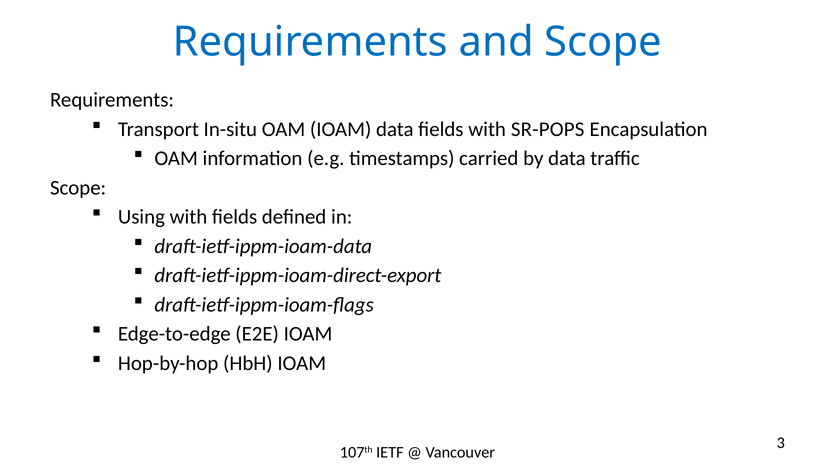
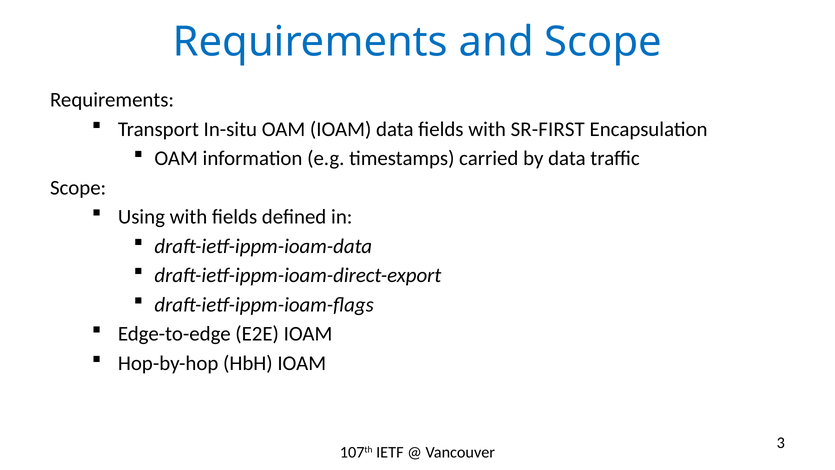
SR-POPS: SR-POPS -> SR-FIRST
